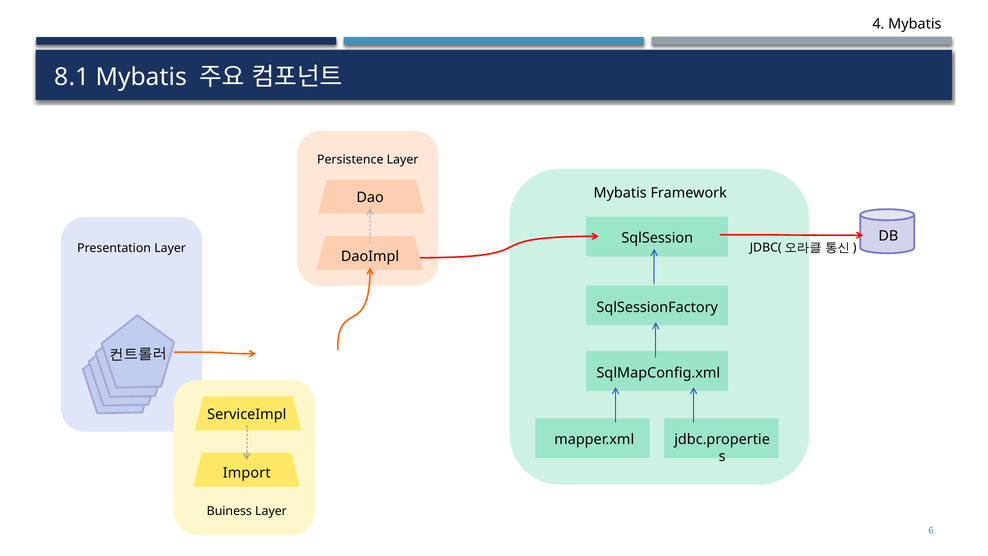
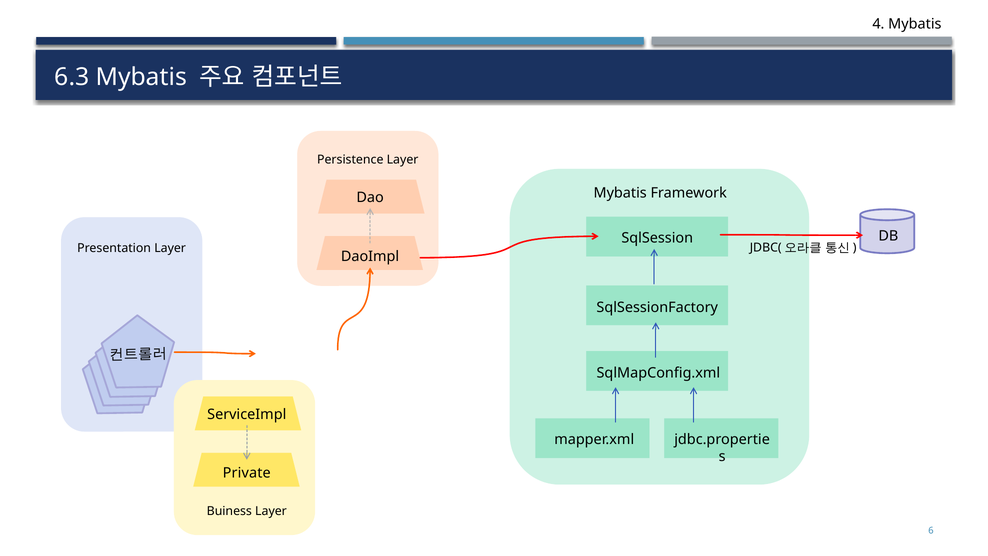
8.1: 8.1 -> 6.3
Import: Import -> Private
